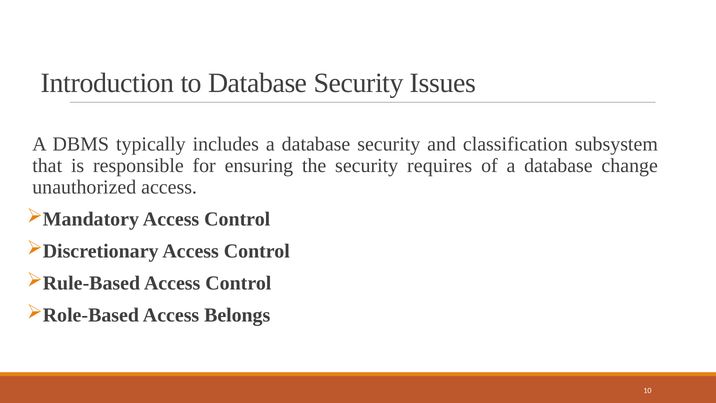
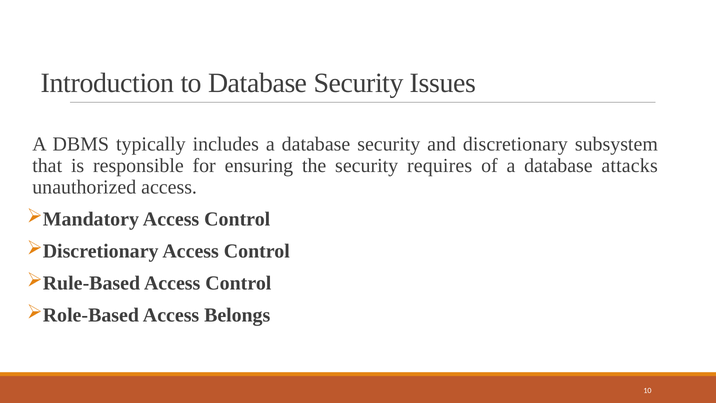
classification: classification -> discretionary
change: change -> attacks
